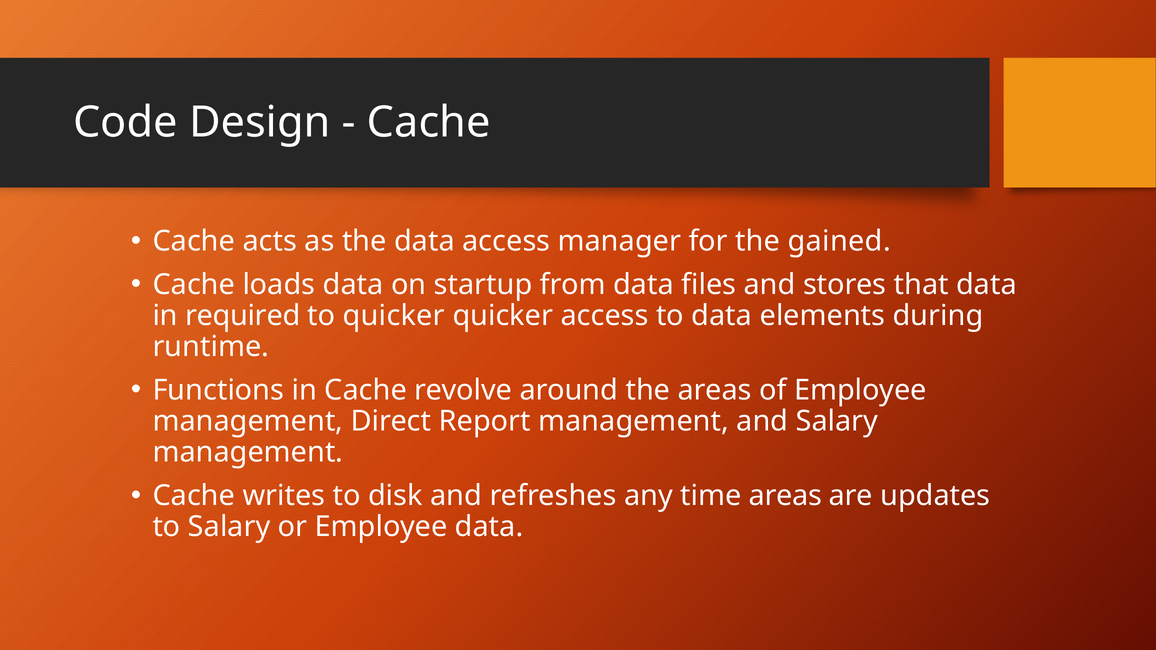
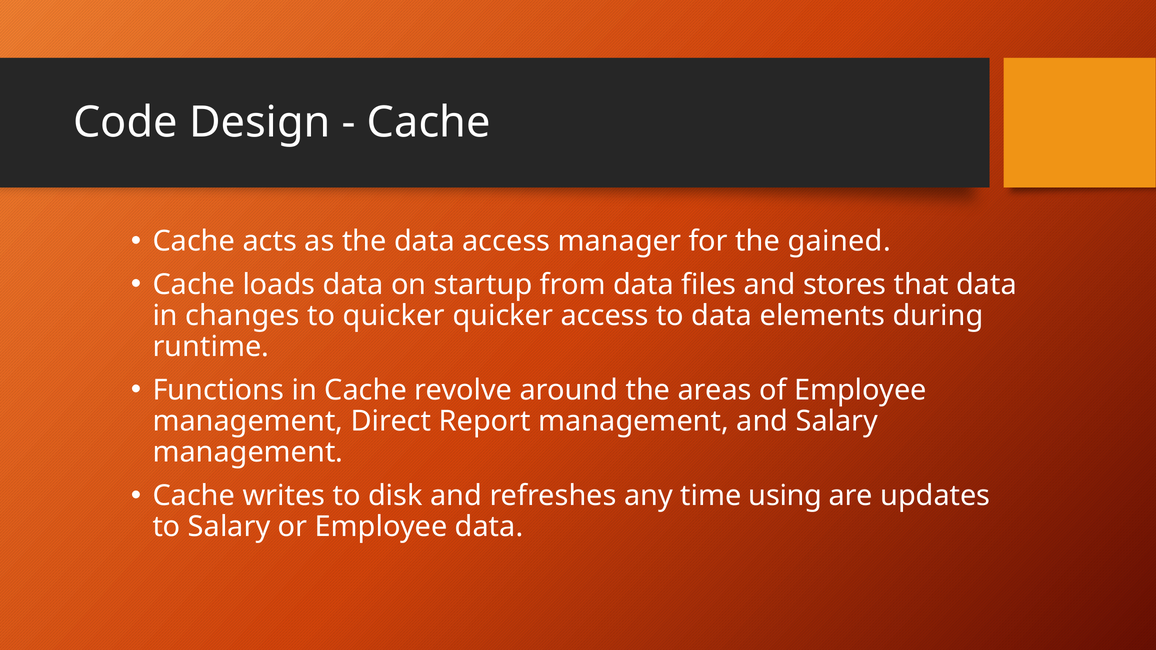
required: required -> changes
time areas: areas -> using
